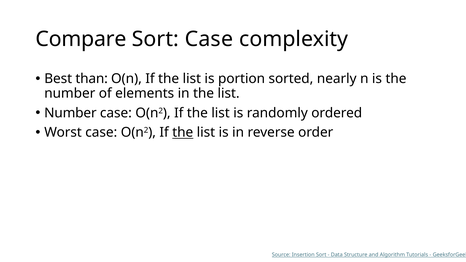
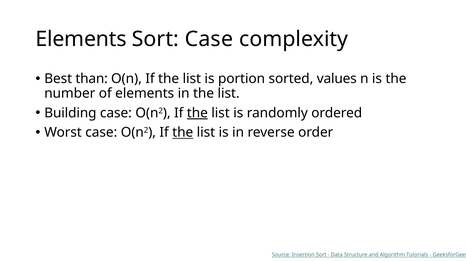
Compare at (81, 39): Compare -> Elements
nearly: nearly -> values
Number at (70, 113): Number -> Building
the at (197, 113) underline: none -> present
